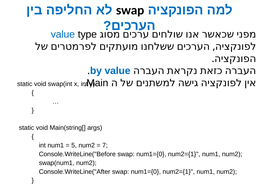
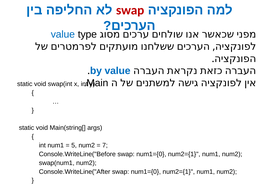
swap at (130, 10) colour: black -> red
